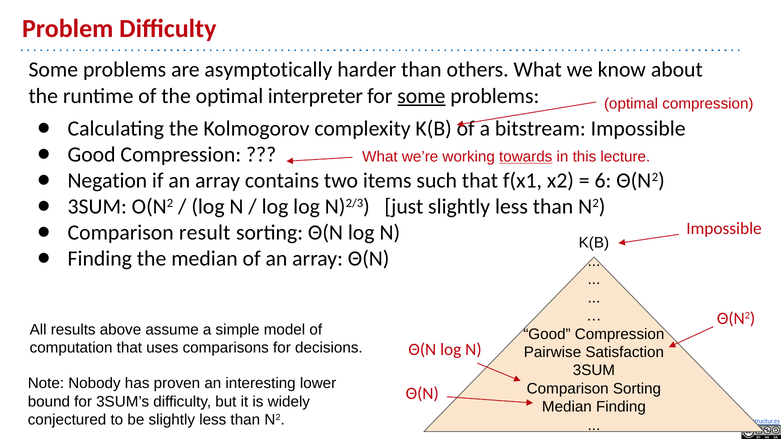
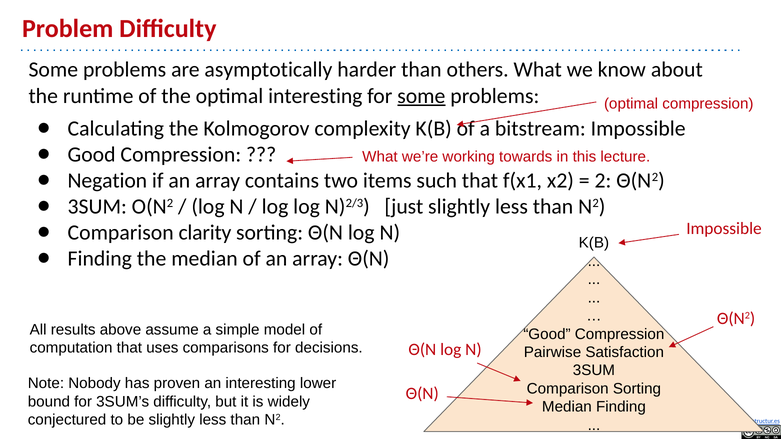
optimal interpreter: interpreter -> interesting
towards underline: present -> none
6: 6 -> 2
result: result -> clarity
